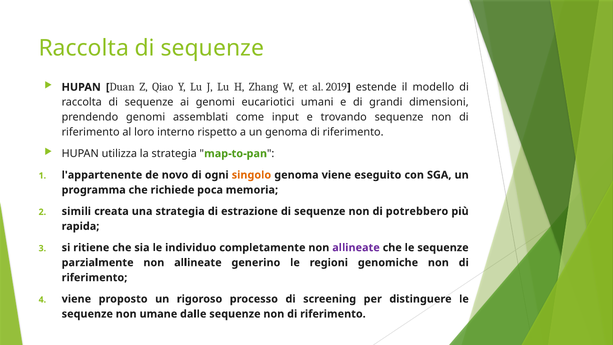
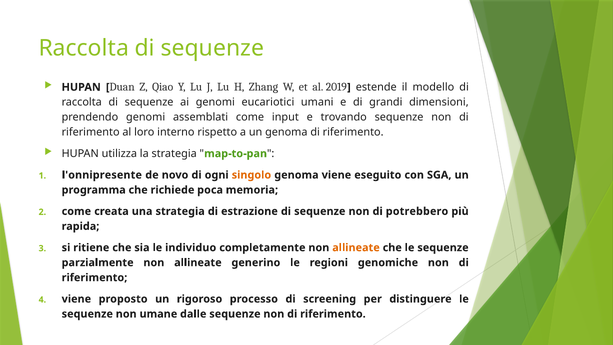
l'appartenente: l'appartenente -> l'onnipresente
simili at (76, 211): simili -> come
allineate at (356, 248) colour: purple -> orange
